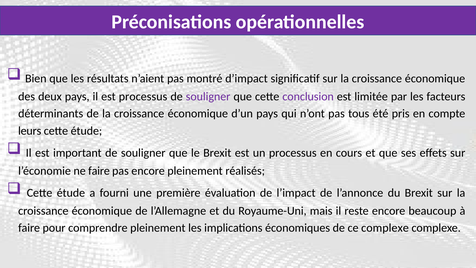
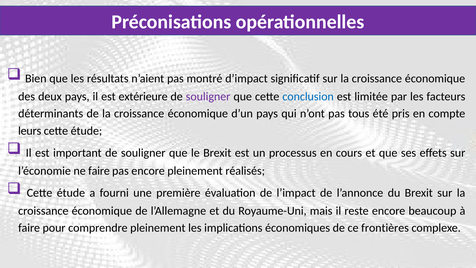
est processus: processus -> extérieure
conclusion colour: purple -> blue
ce complexe: complexe -> frontières
